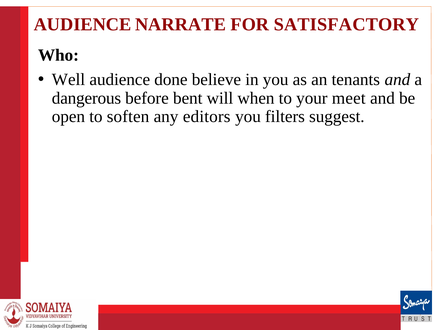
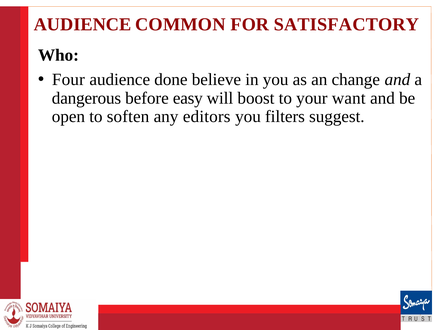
NARRATE: NARRATE -> COMMON
Well: Well -> Four
tenants: tenants -> change
bent: bent -> easy
when: when -> boost
meet: meet -> want
